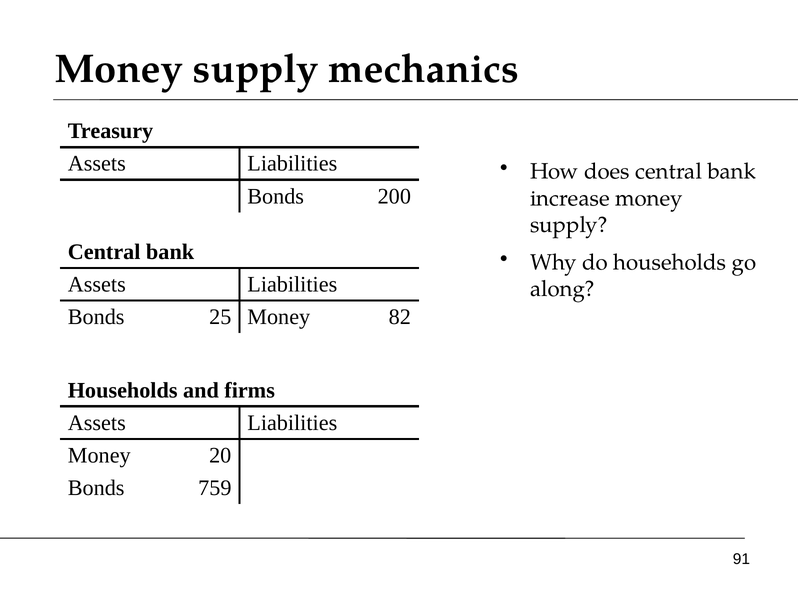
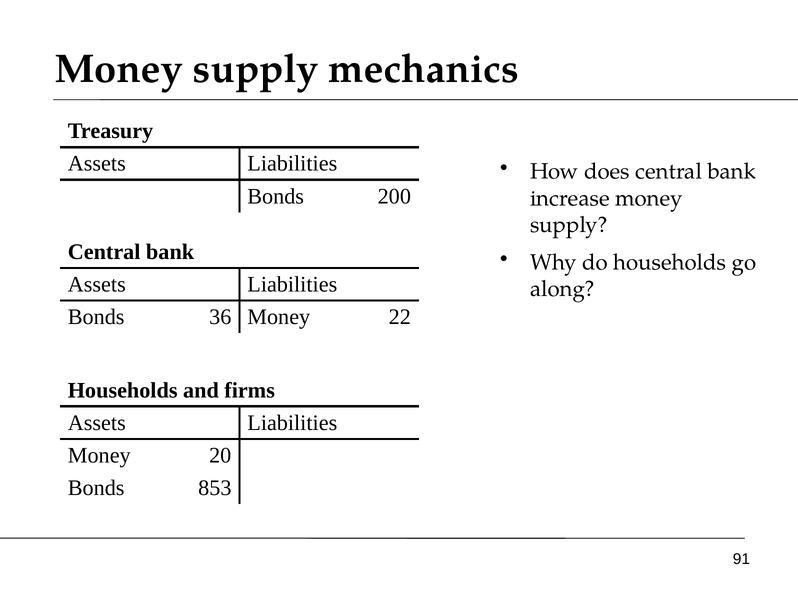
25: 25 -> 36
82: 82 -> 22
759: 759 -> 853
